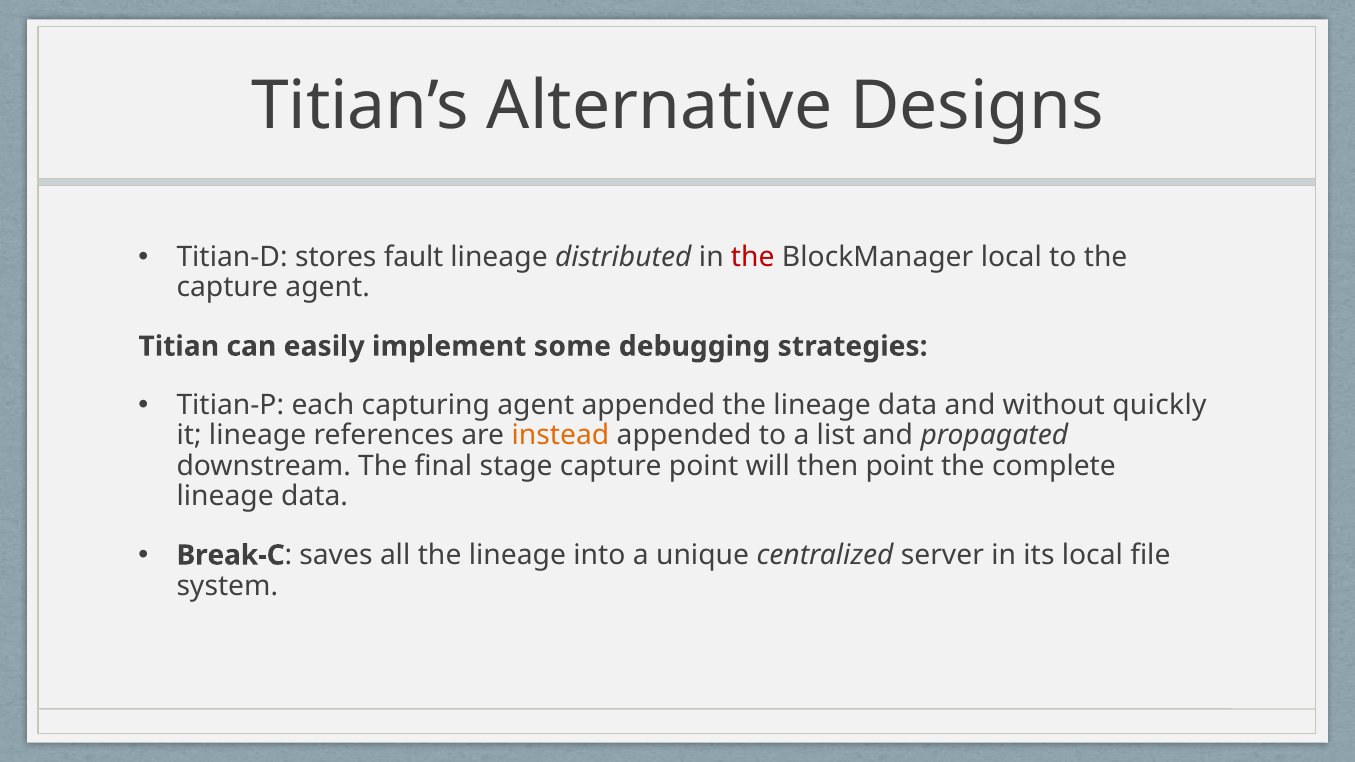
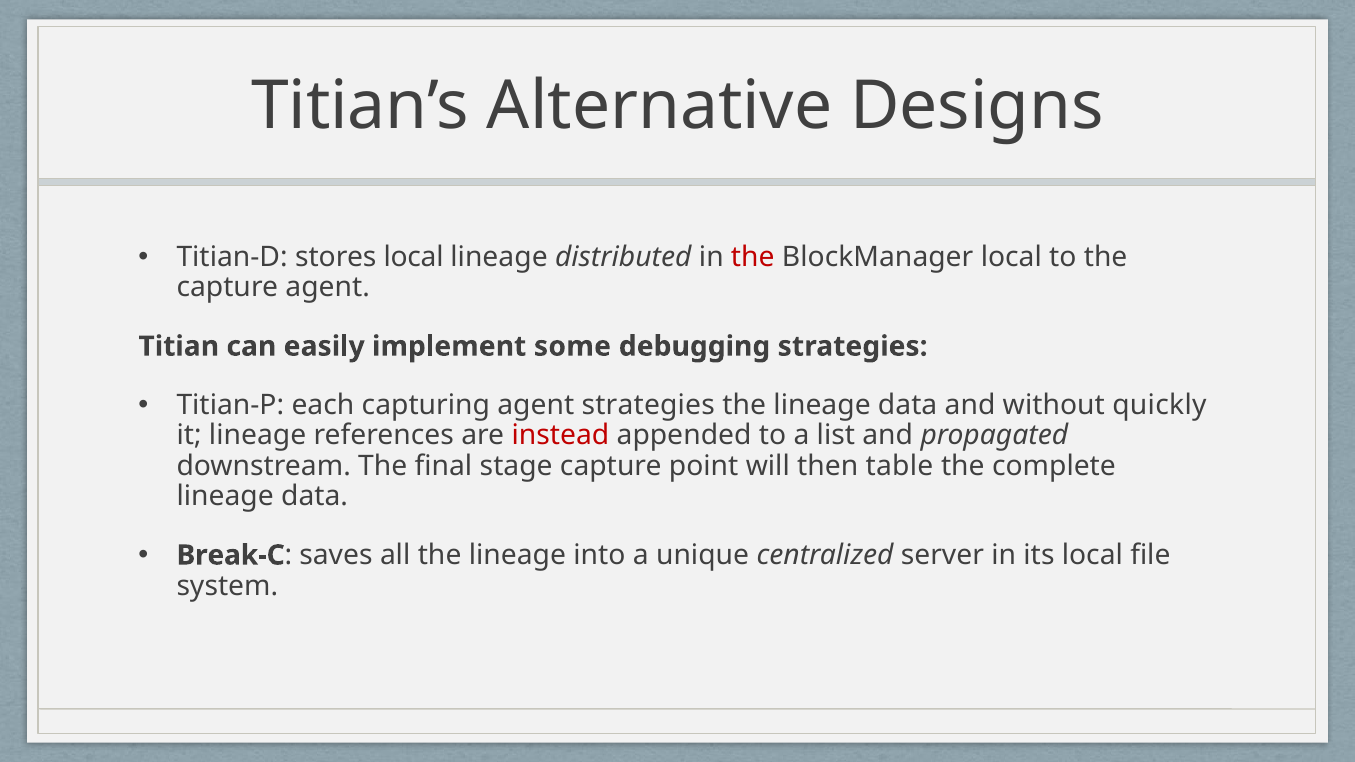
stores fault: fault -> local
agent appended: appended -> strategies
instead colour: orange -> red
then point: point -> table
